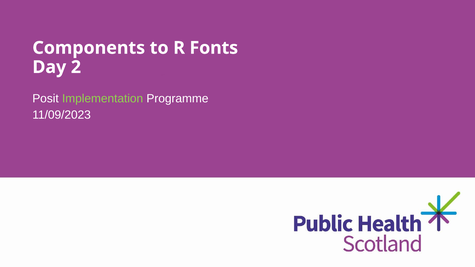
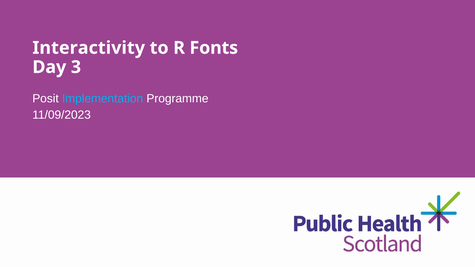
Components: Components -> Interactivity
2: 2 -> 3
Implementation colour: light green -> light blue
